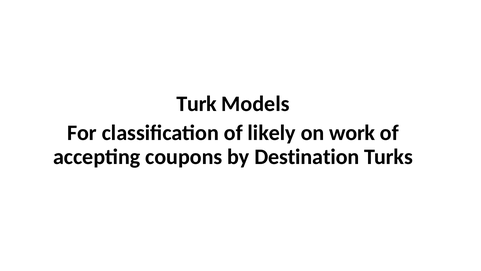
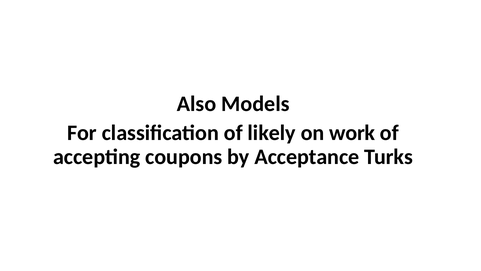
Turk: Turk -> Also
Destination: Destination -> Acceptance
